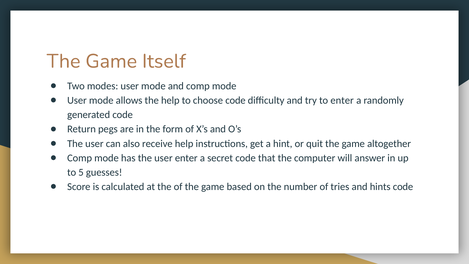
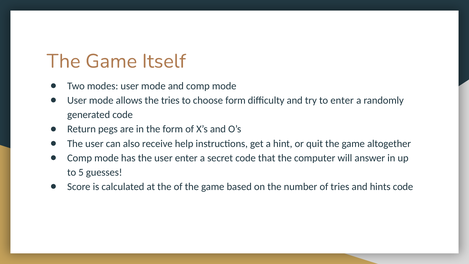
the help: help -> tries
choose code: code -> form
